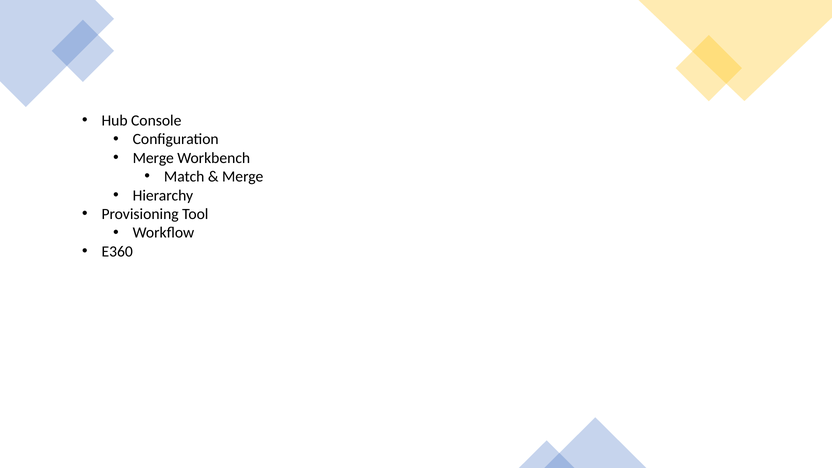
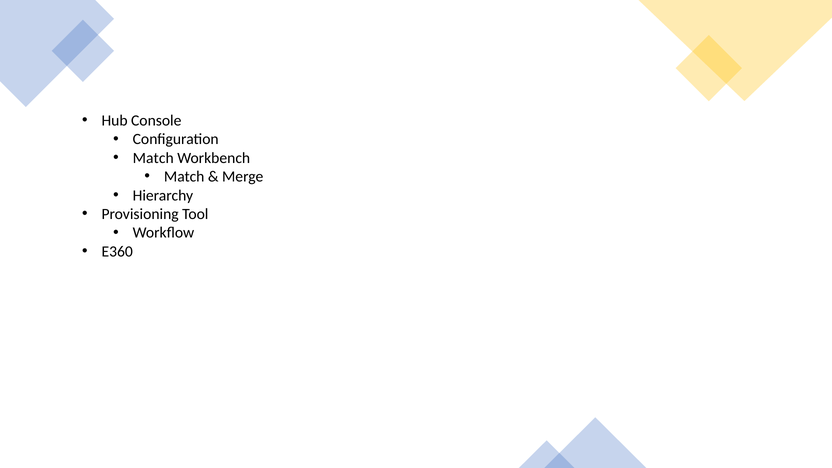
Merge at (153, 158): Merge -> Match
